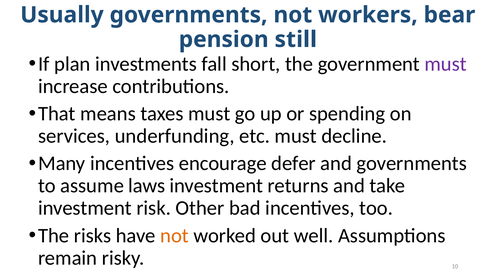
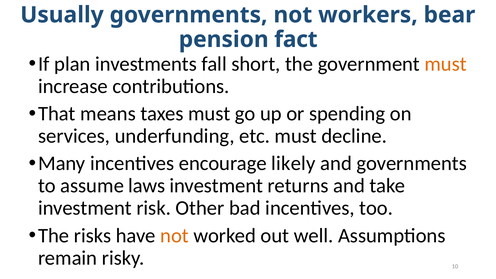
still: still -> fact
must at (446, 64) colour: purple -> orange
defer: defer -> likely
